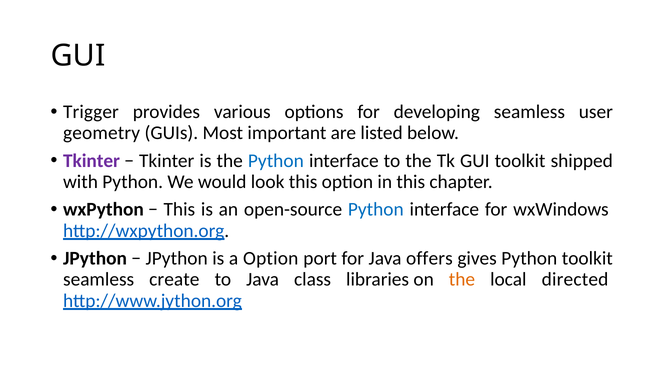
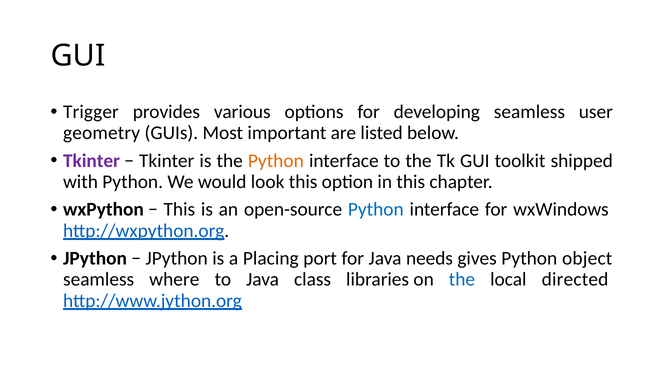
Python at (276, 161) colour: blue -> orange
a Option: Option -> Placing
offers: offers -> needs
Python toolkit: toolkit -> object
create: create -> where
the at (462, 280) colour: orange -> blue
